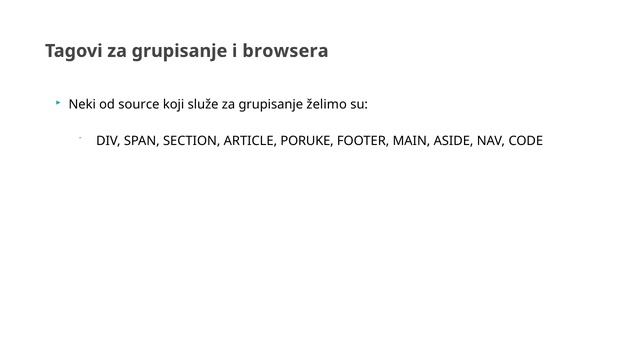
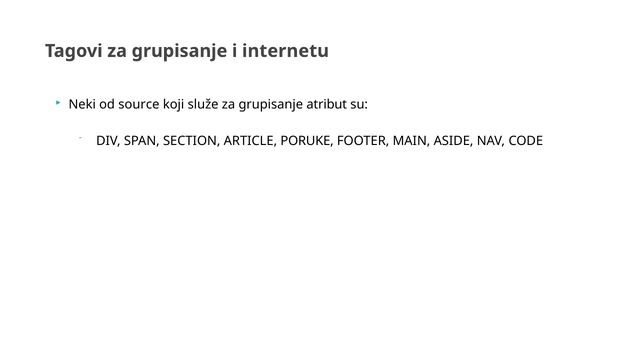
browsera: browsera -> internetu
želimo: želimo -> atribut
